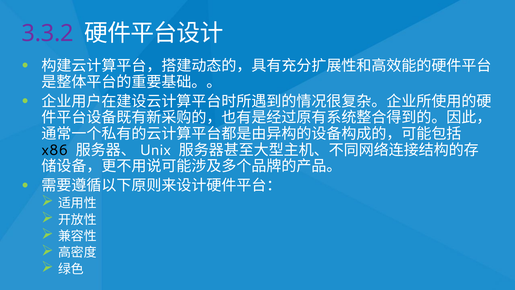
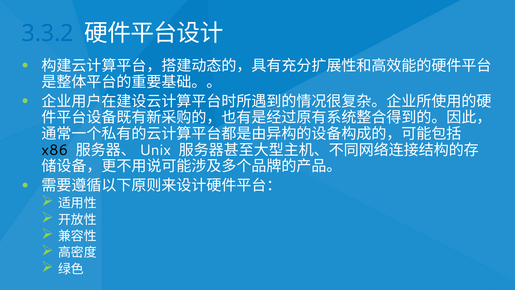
3.3.2 colour: purple -> blue
